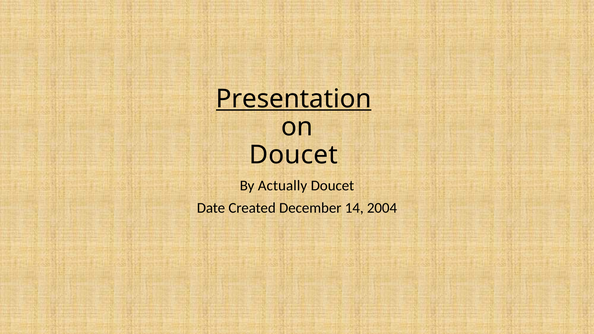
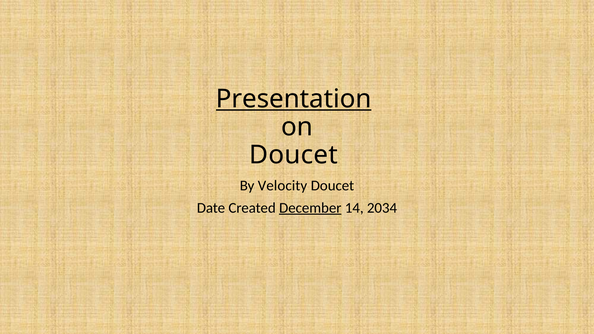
Actually: Actually -> Velocity
December underline: none -> present
2004: 2004 -> 2034
